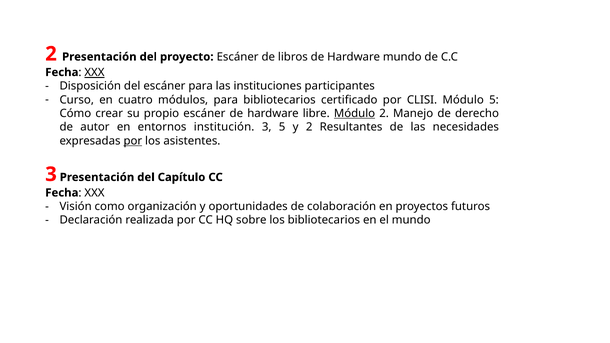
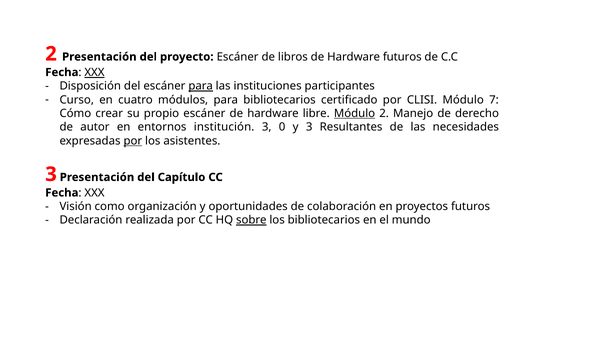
Hardware mundo: mundo -> futuros
para at (201, 86) underline: none -> present
Módulo 5: 5 -> 7
3 5: 5 -> 0
y 2: 2 -> 3
sobre underline: none -> present
